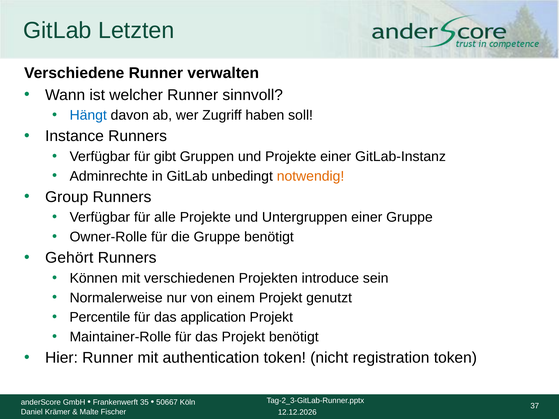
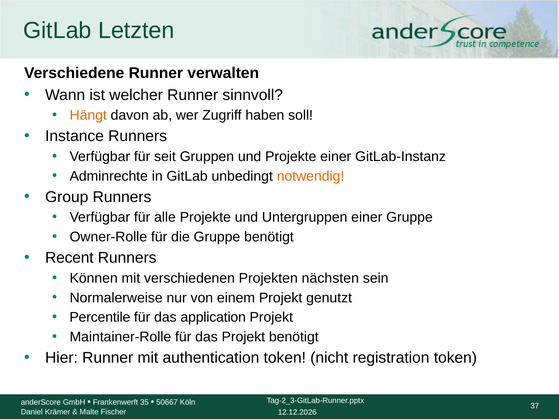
Hängt colour: blue -> orange
gibt: gibt -> seit
Gehört: Gehört -> Recent
introduce: introduce -> nächsten
